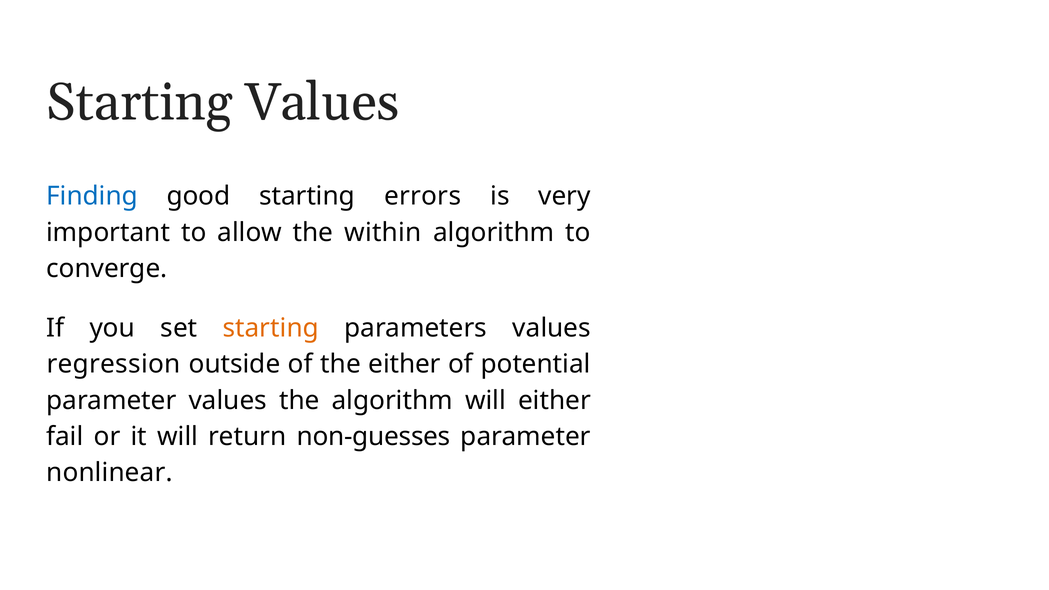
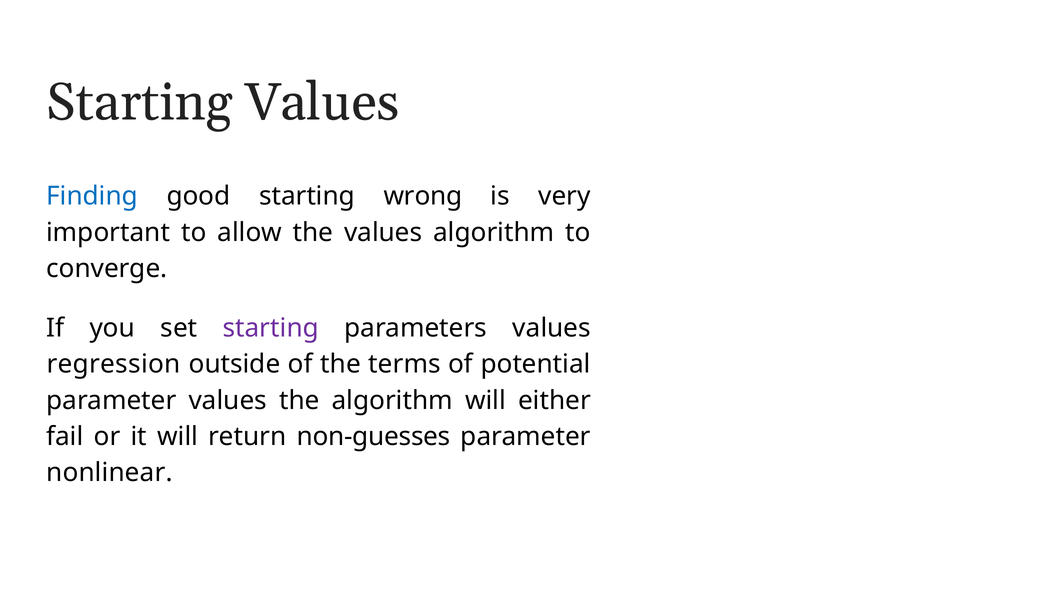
errors: errors -> wrong
the within: within -> values
starting at (271, 328) colour: orange -> purple
the either: either -> terms
